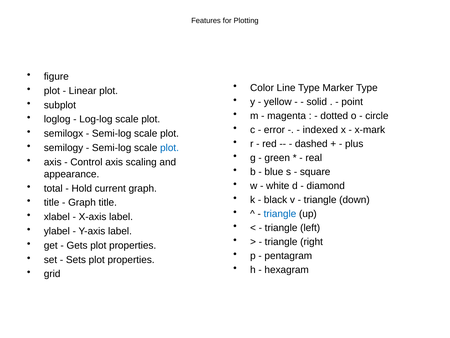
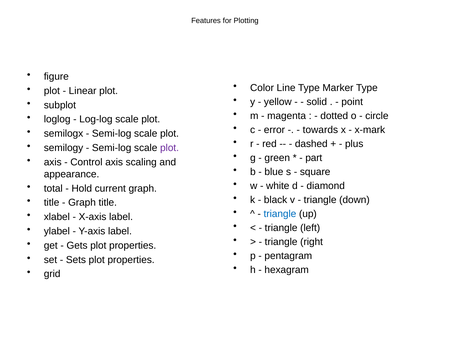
indexed: indexed -> towards
plot at (170, 148) colour: blue -> purple
real: real -> part
